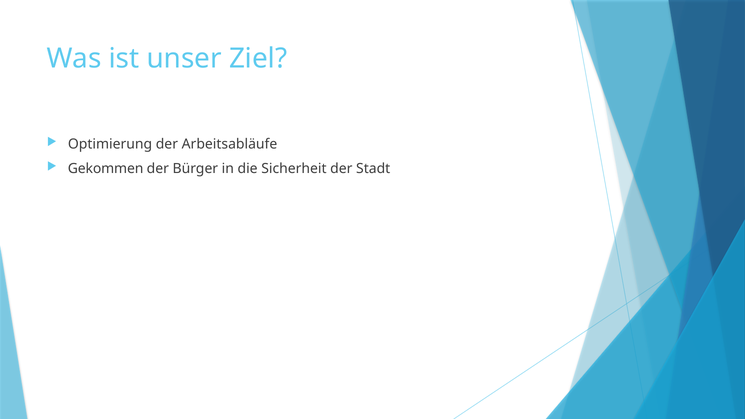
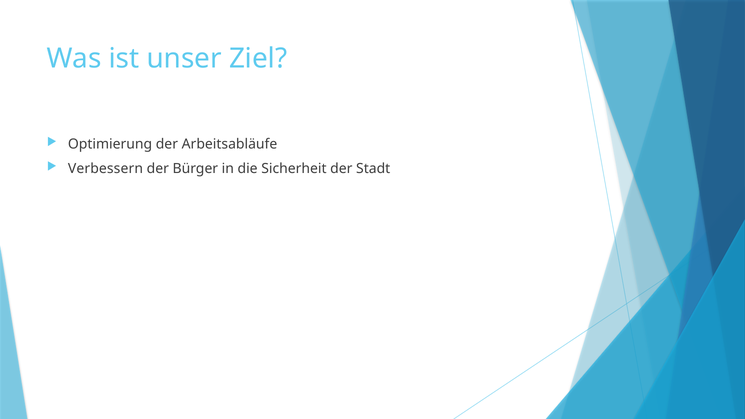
Gekommen: Gekommen -> Verbessern
